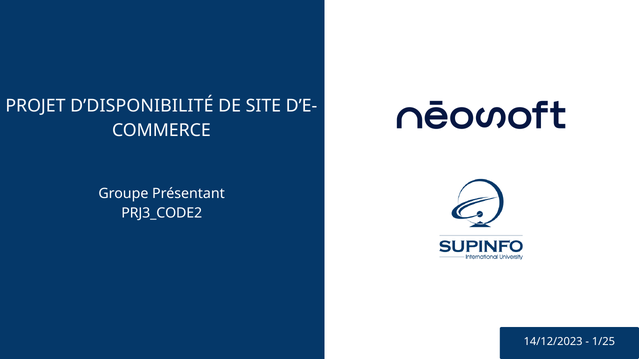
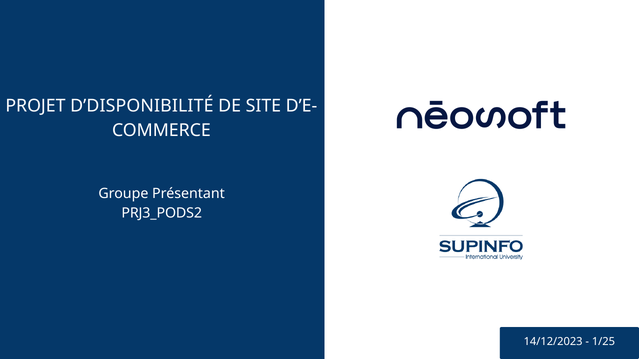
PRJ3_CODE2: PRJ3_CODE2 -> PRJ3_PODS2
